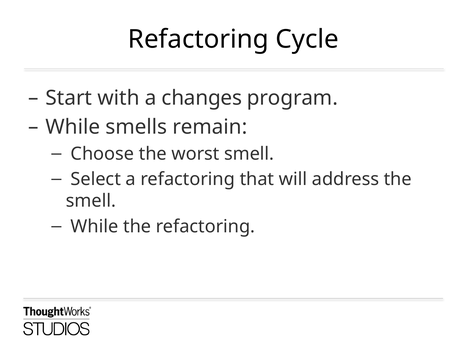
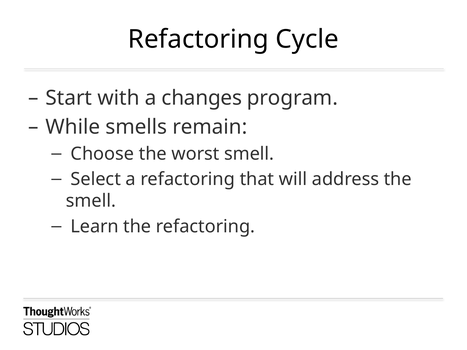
While at (95, 227): While -> Learn
